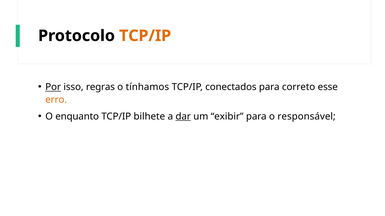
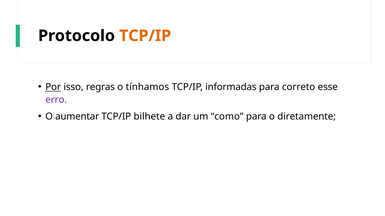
conectados: conectados -> informadas
erro colour: orange -> purple
enquanto: enquanto -> aumentar
dar underline: present -> none
exibir: exibir -> como
responsável: responsável -> diretamente
